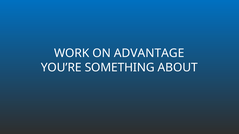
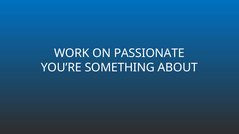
ADVANTAGE: ADVANTAGE -> PASSIONATE
